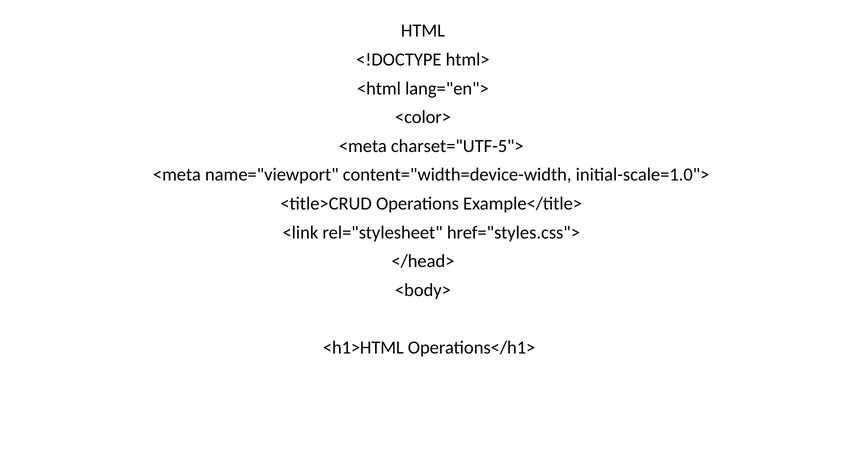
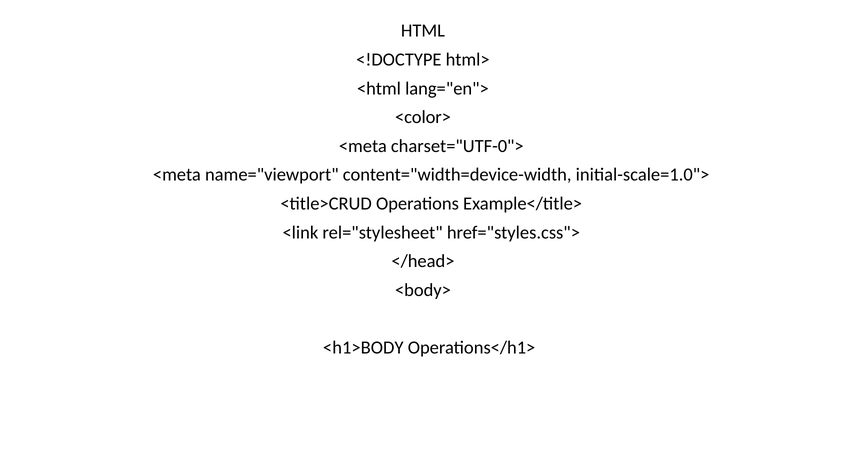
charset="UTF-5">: charset="UTF-5"> -> charset="UTF-0">
<h1>HTML: <h1>HTML -> <h1>BODY
